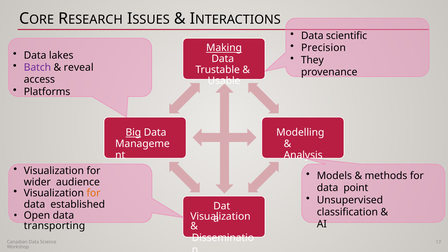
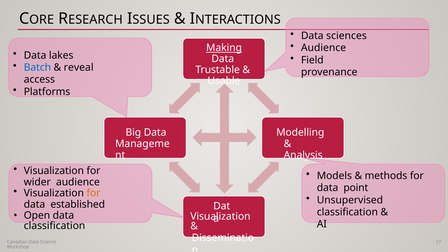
scientific: scientific -> sciences
Precision at (324, 48): Precision -> Audience
They: They -> Field
Batch colour: purple -> blue
Big underline: present -> none
transporting at (54, 226): transporting -> classification
